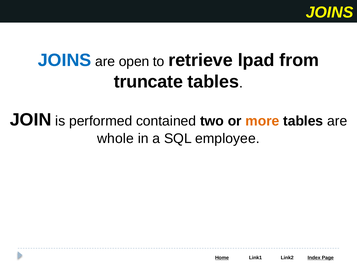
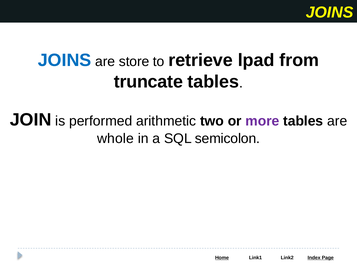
open: open -> store
contained: contained -> arithmetic
more colour: orange -> purple
employee: employee -> semicolon
